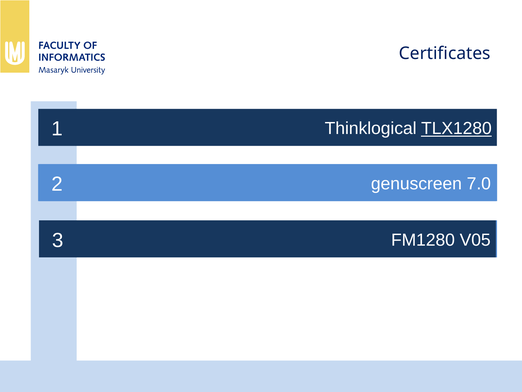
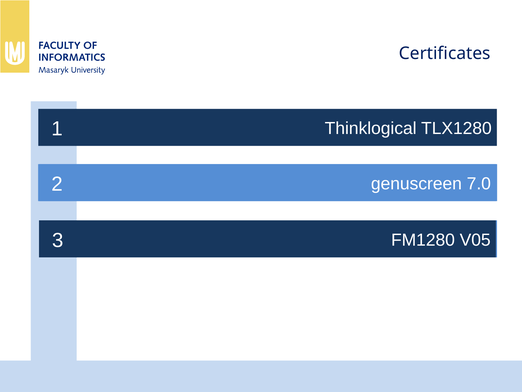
TLX1280 underline: present -> none
